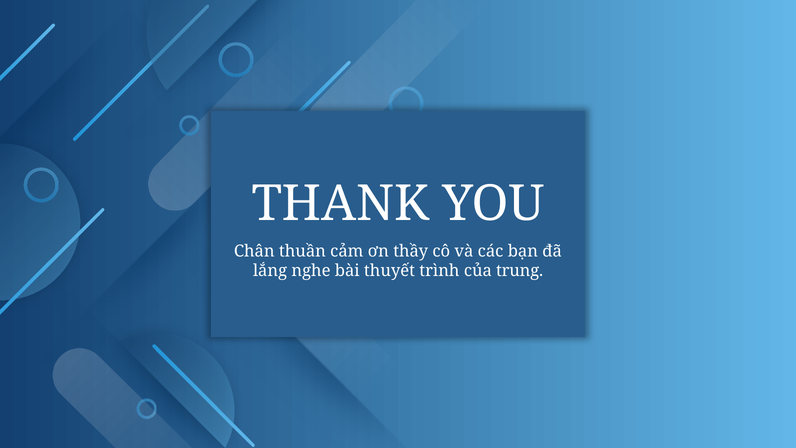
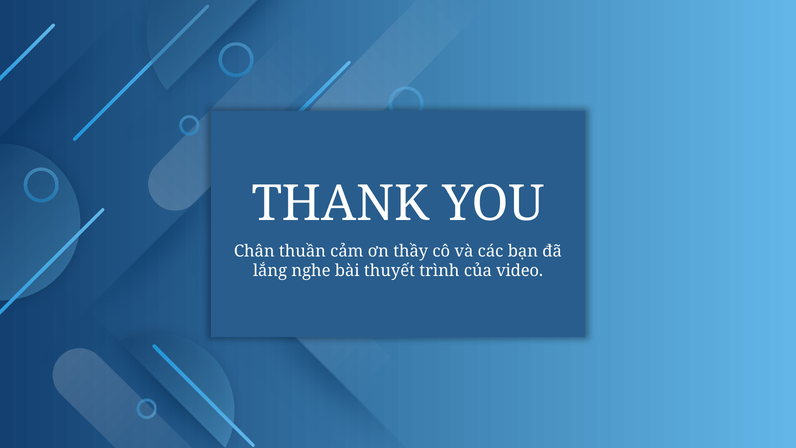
trung: trung -> video
